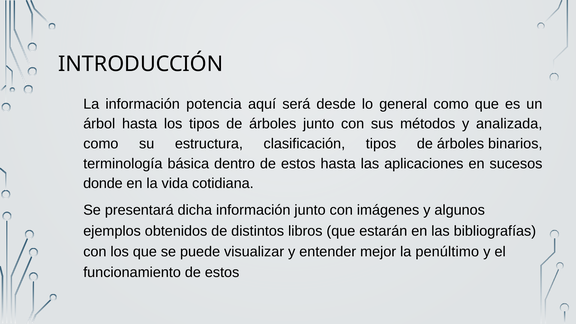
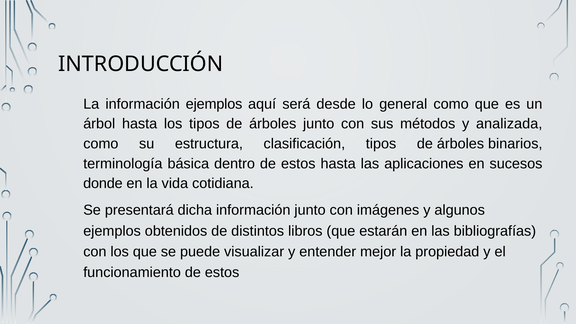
información potencia: potencia -> ejemplos
penúltimo: penúltimo -> propiedad
